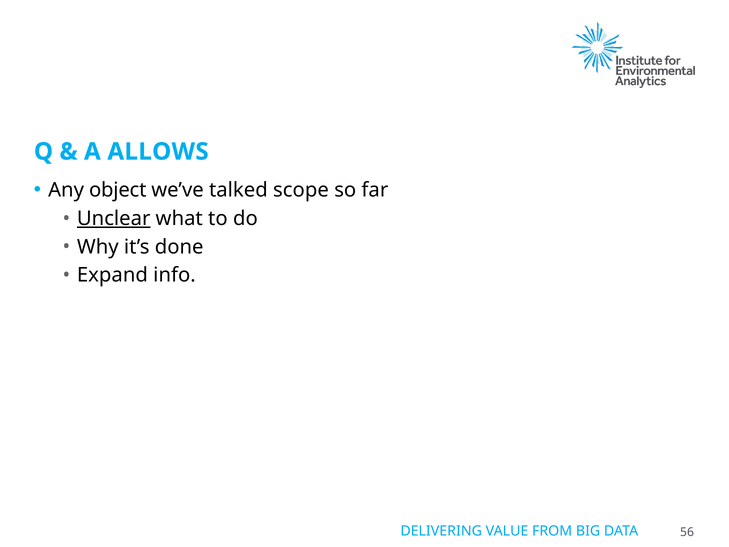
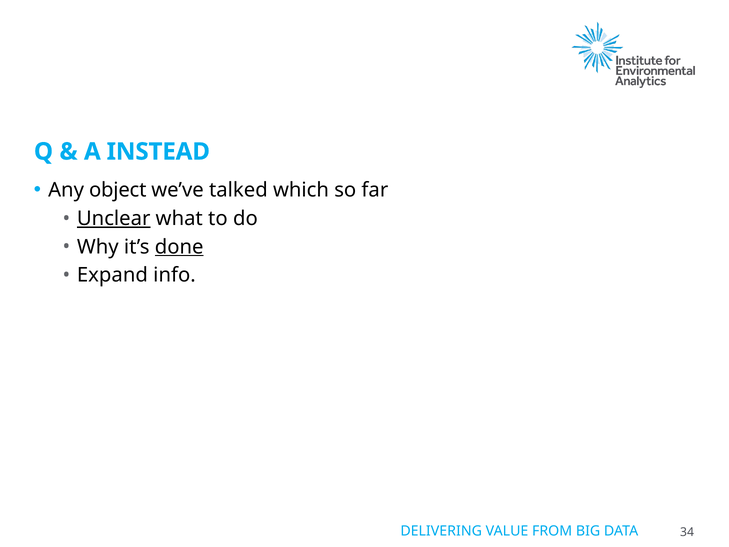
ALLOWS: ALLOWS -> INSTEAD
scope: scope -> which
done underline: none -> present
56: 56 -> 34
